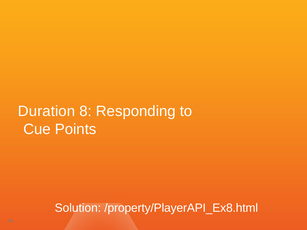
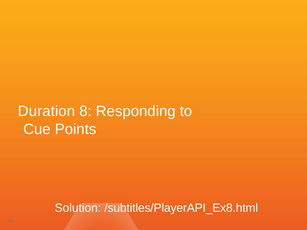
/property/PlayerAPI_Ex8.html: /property/PlayerAPI_Ex8.html -> /subtitles/PlayerAPI_Ex8.html
